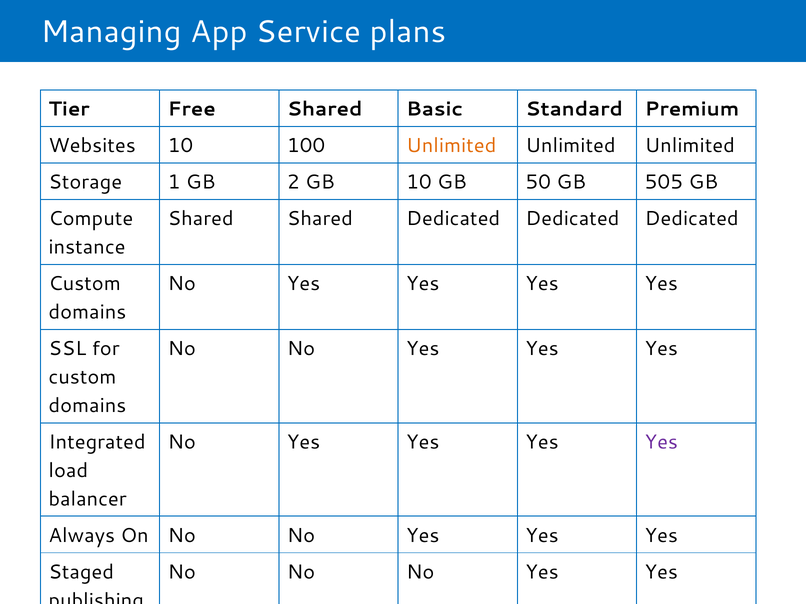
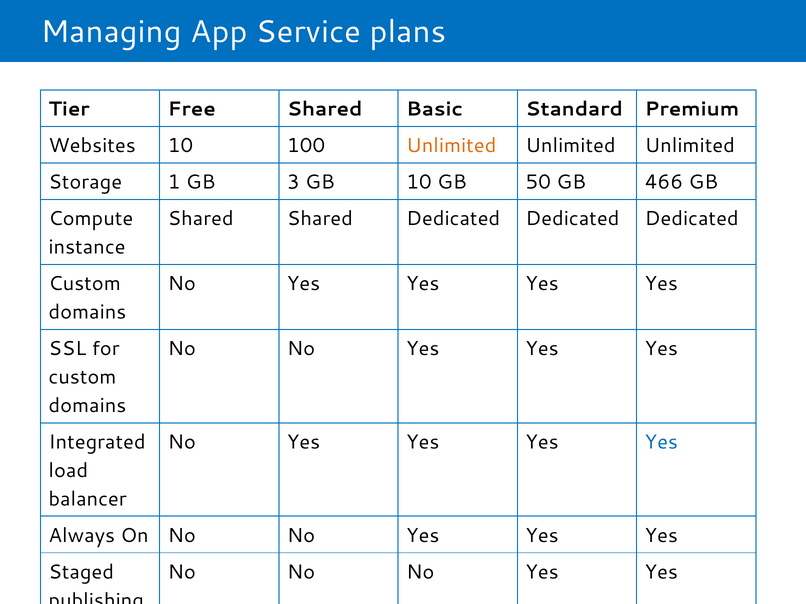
2: 2 -> 3
505: 505 -> 466
Yes at (661, 443) colour: purple -> blue
